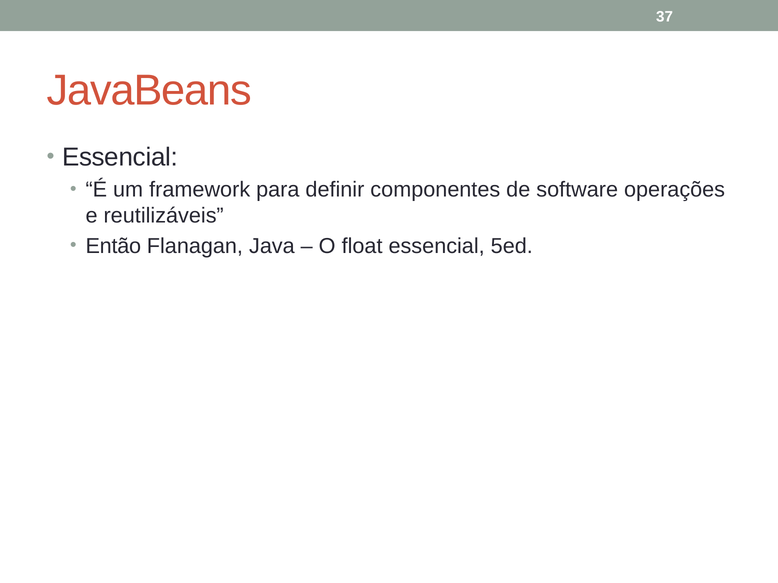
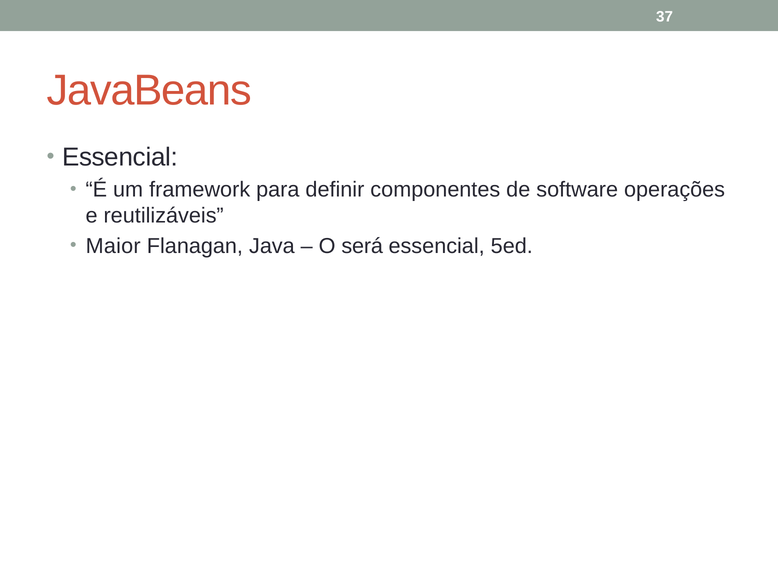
Então: Então -> Maior
float: float -> será
